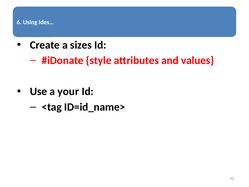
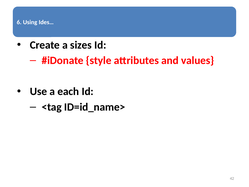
your: your -> each
